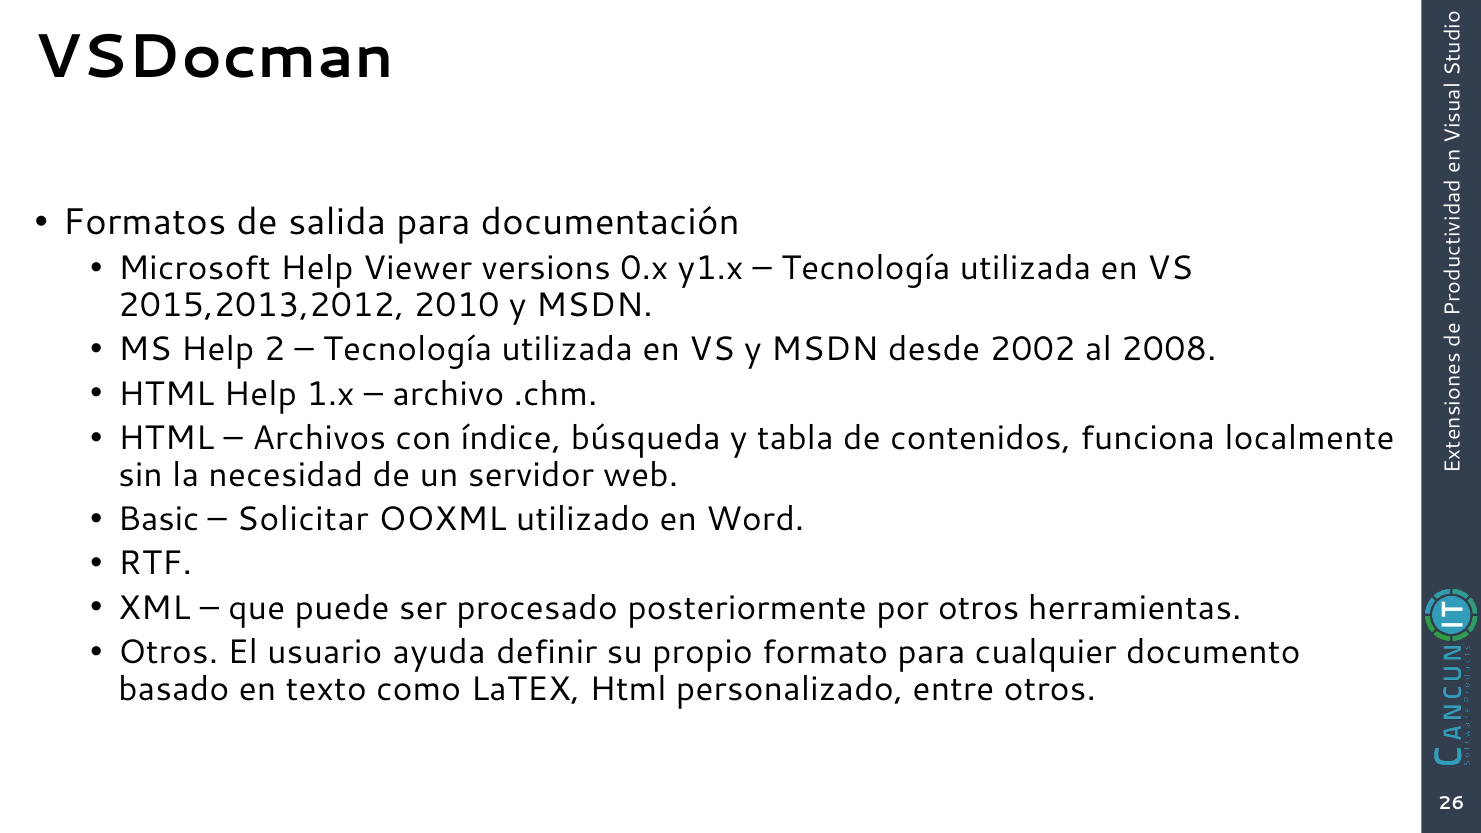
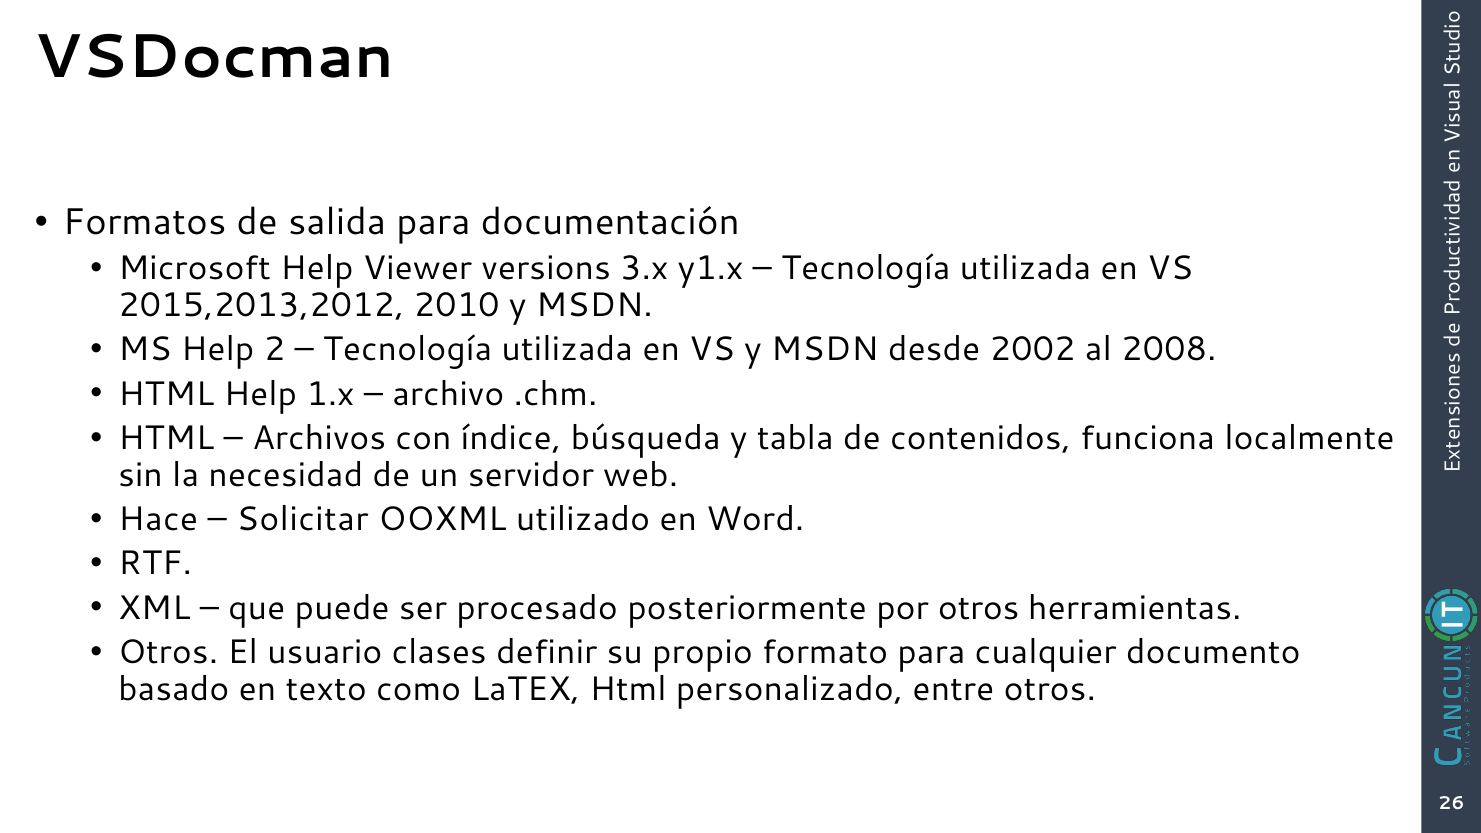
0.x: 0.x -> 3.x
Basic: Basic -> Hace
ayuda: ayuda -> clases
